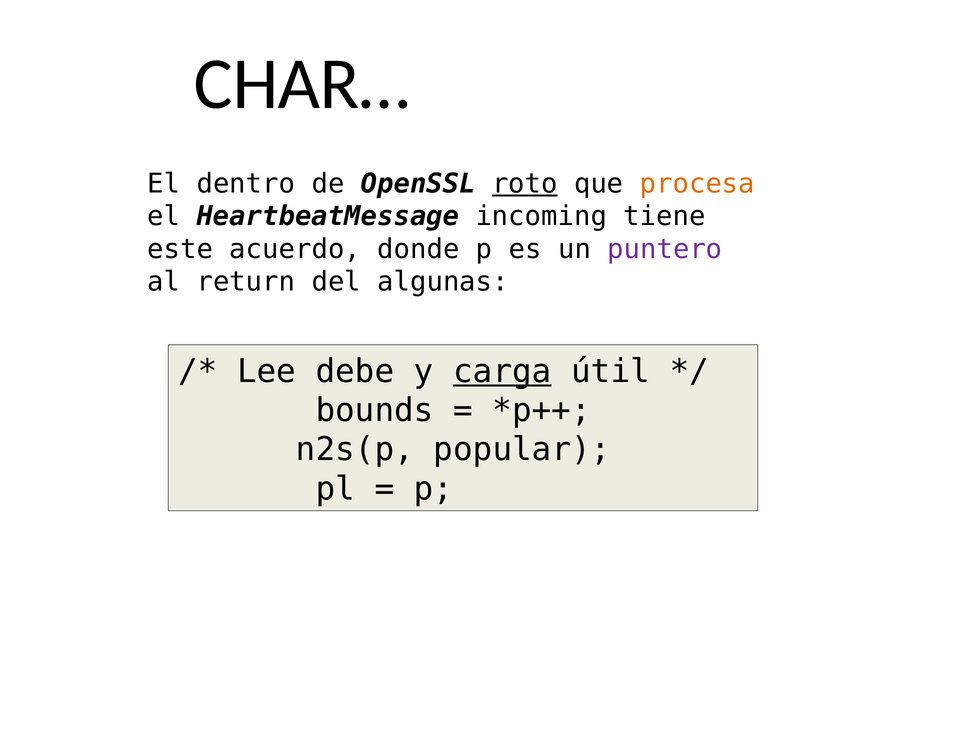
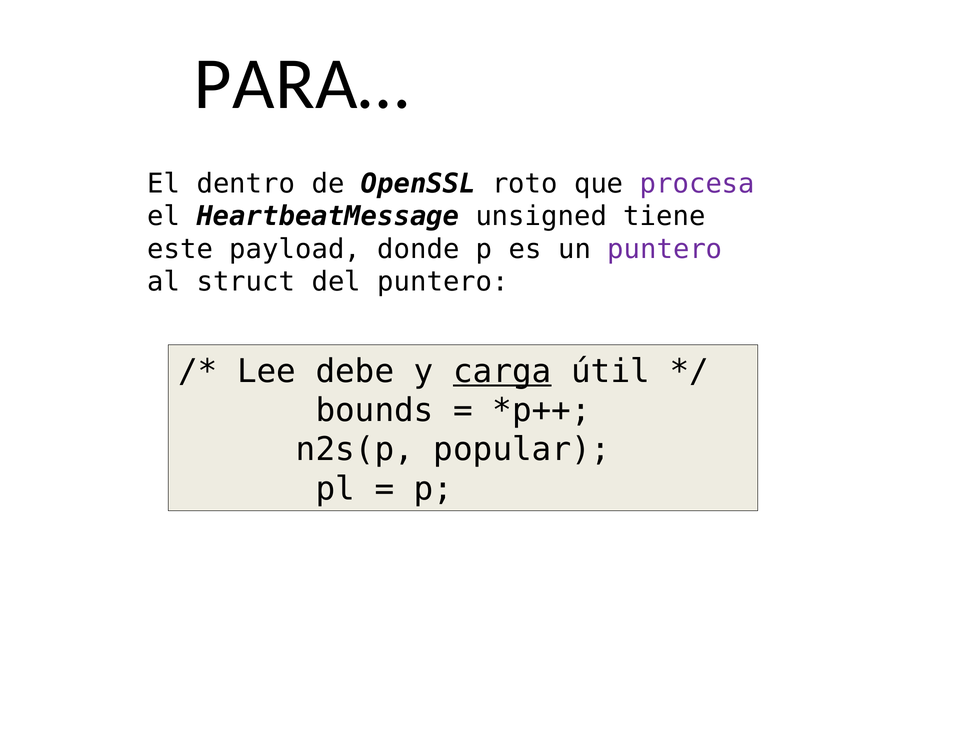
CHAR…: CHAR… -> PARA…
roto underline: present -> none
procesa colour: orange -> purple
incoming: incoming -> unsigned
acuerdo: acuerdo -> payload
return: return -> struct
del algunas: algunas -> puntero
